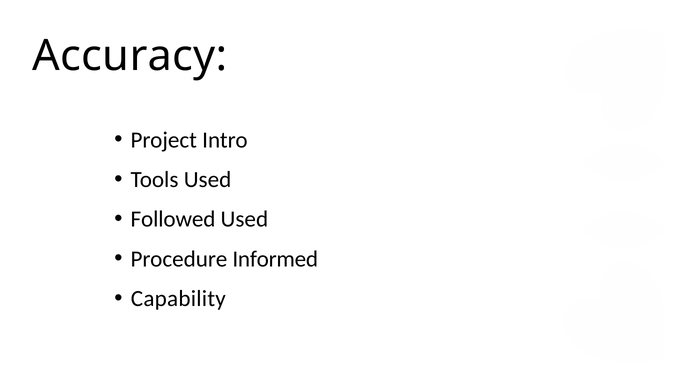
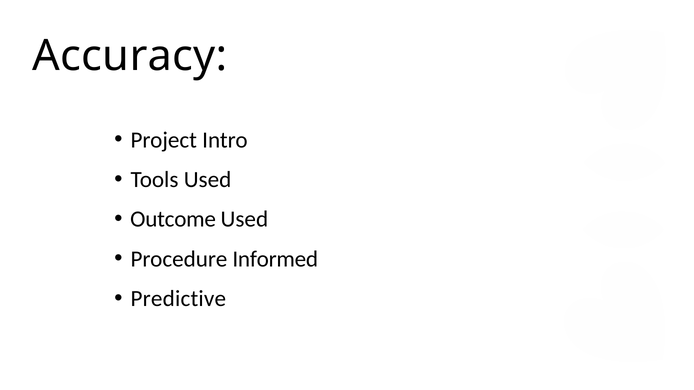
Followed: Followed -> Outcome
Capability: Capability -> Predictive
